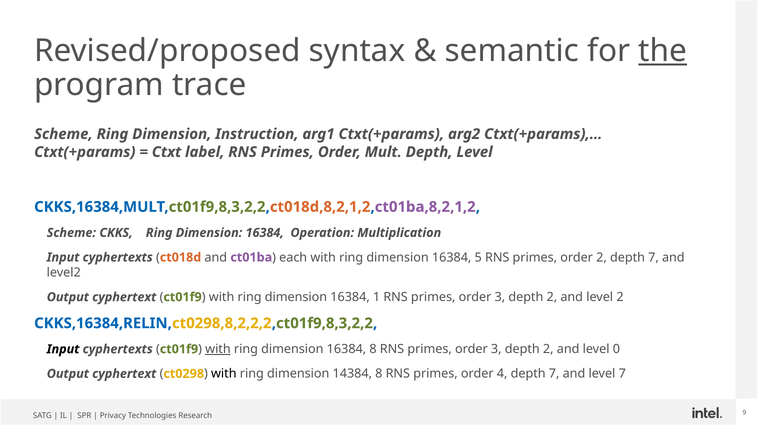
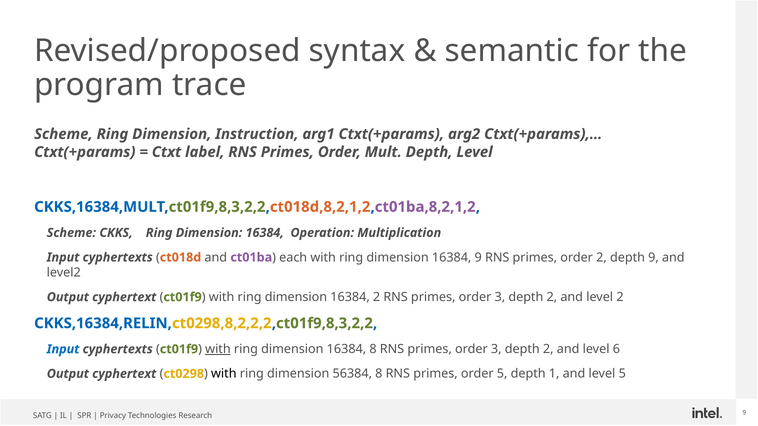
the underline: present -> none
16384 5: 5 -> 9
2 depth 7: 7 -> 9
16384 1: 1 -> 2
Input at (63, 349) colour: black -> blue
0: 0 -> 6
14384: 14384 -> 56384
order 4: 4 -> 5
7 at (554, 374): 7 -> 1
level 7: 7 -> 5
